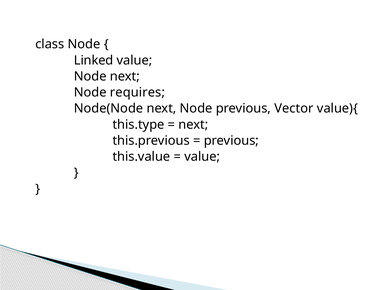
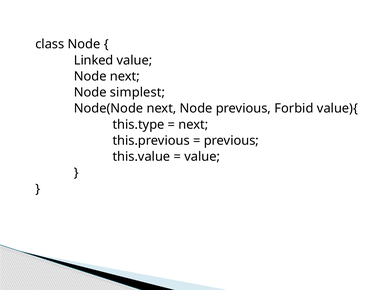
requires: requires -> simplest
Vector: Vector -> Forbid
